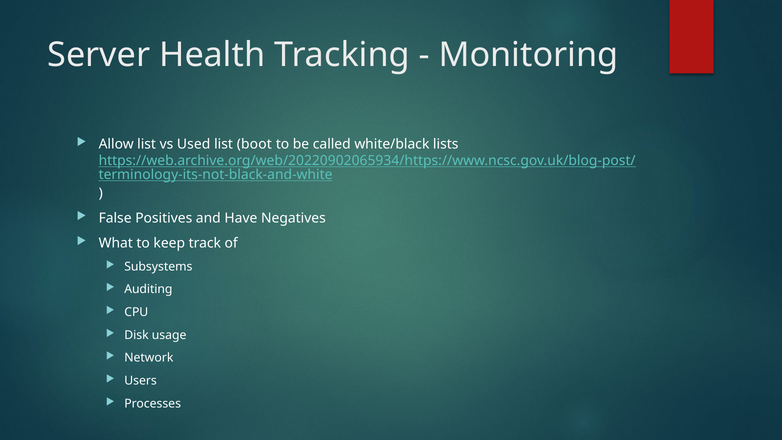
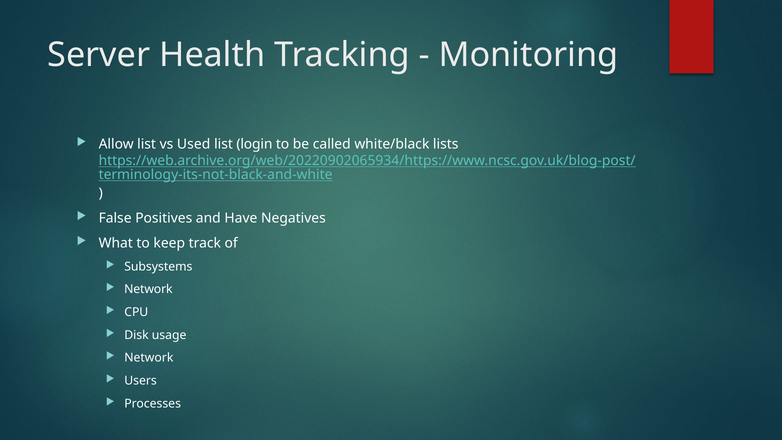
boot: boot -> login
Auditing at (148, 289): Auditing -> Network
